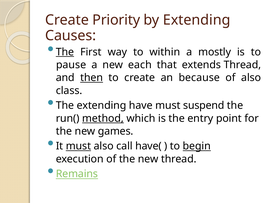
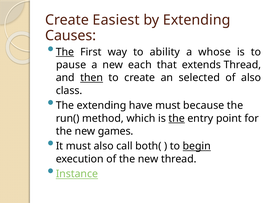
Priority: Priority -> Easiest
within: within -> ability
mostly: mostly -> whose
because: because -> selected
suspend: suspend -> because
method underline: present -> none
the at (177, 118) underline: none -> present
must at (78, 146) underline: present -> none
have(: have( -> both(
Remains: Remains -> Instance
